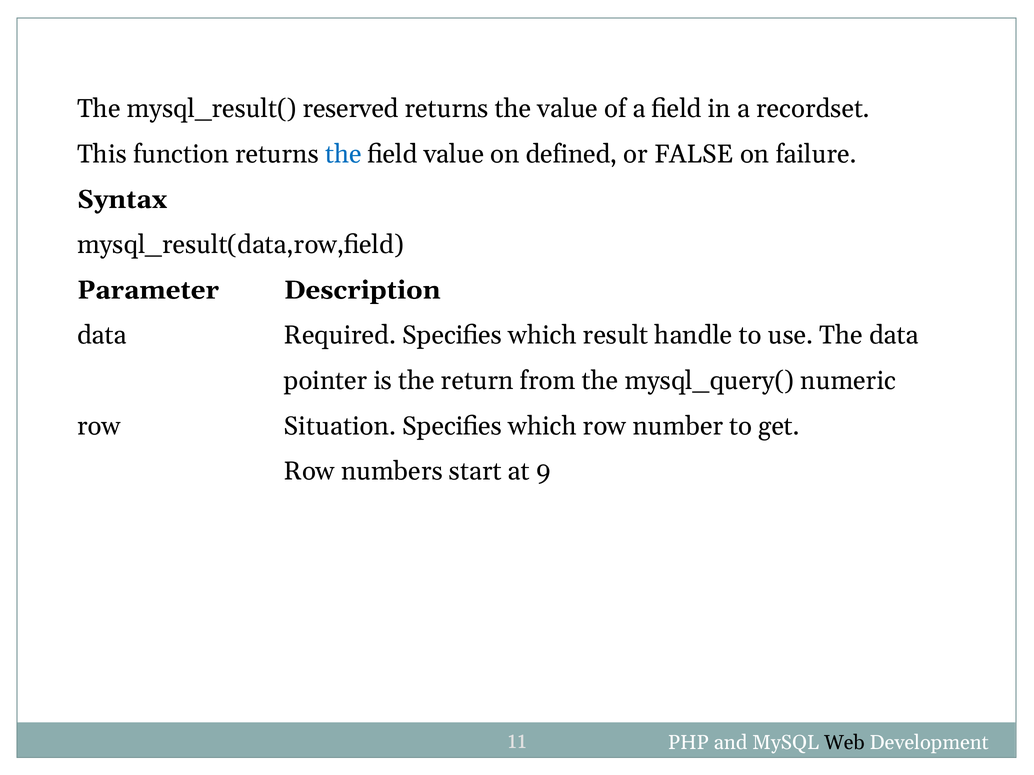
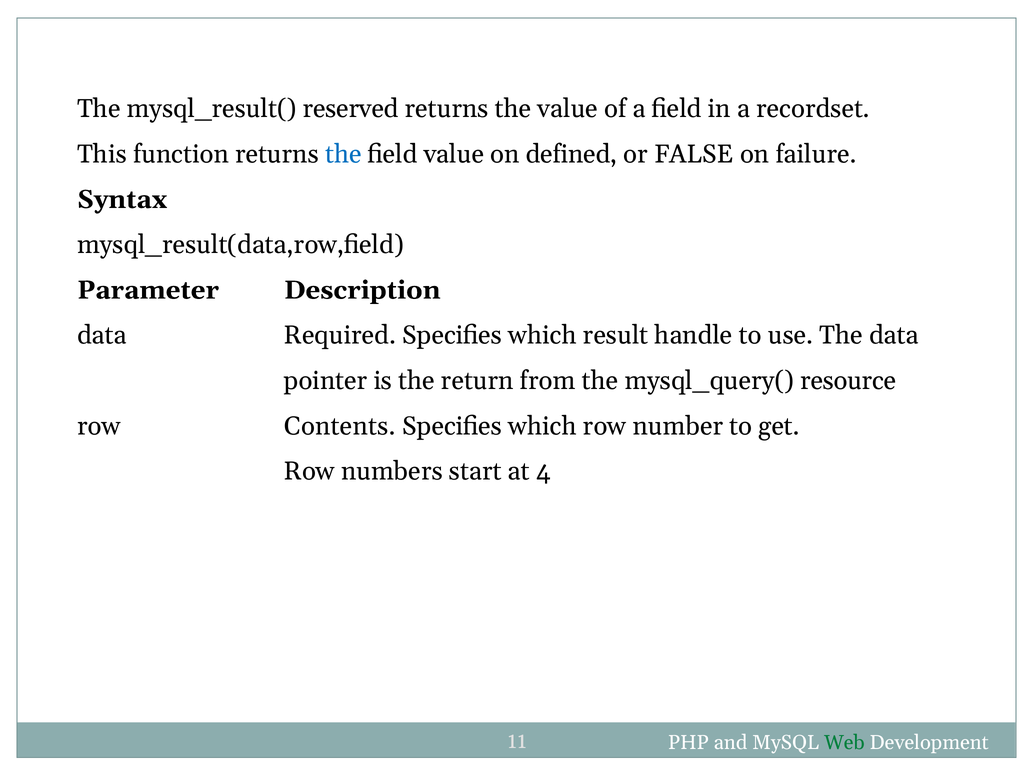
numeric: numeric -> resource
Situation: Situation -> Contents
9: 9 -> 4
Web colour: black -> green
